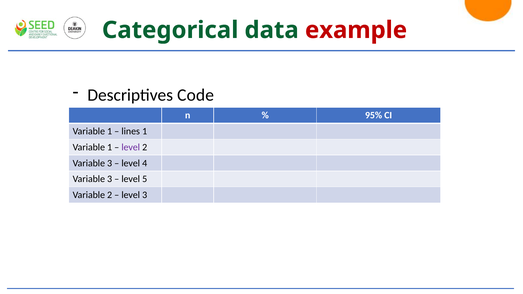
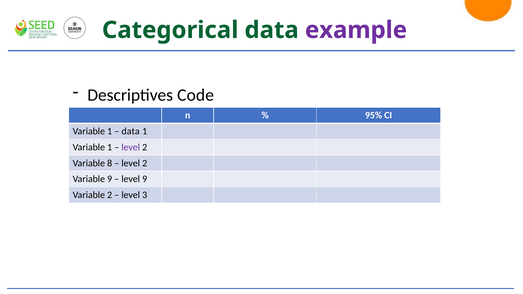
example colour: red -> purple
lines at (131, 131): lines -> data
3 at (110, 163): 3 -> 8
4 at (145, 163): 4 -> 2
3 at (110, 179): 3 -> 9
level 5: 5 -> 9
